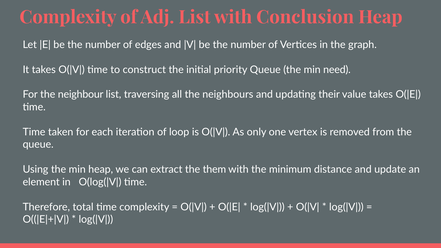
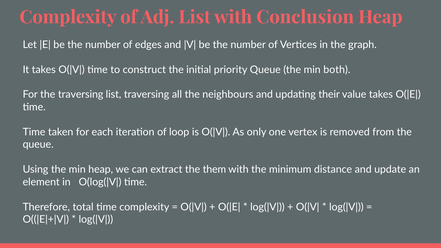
need: need -> both
the neighbour: neighbour -> traversing
